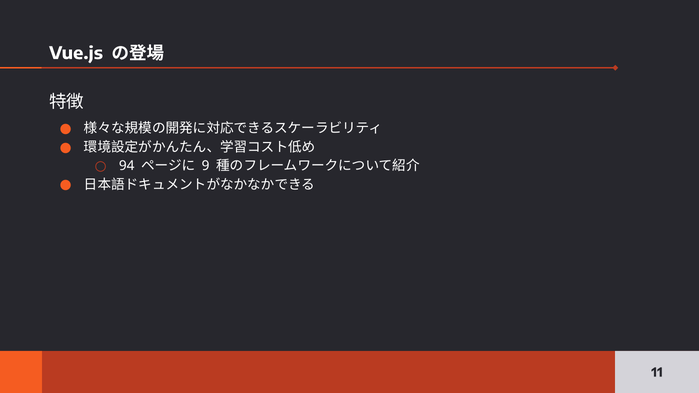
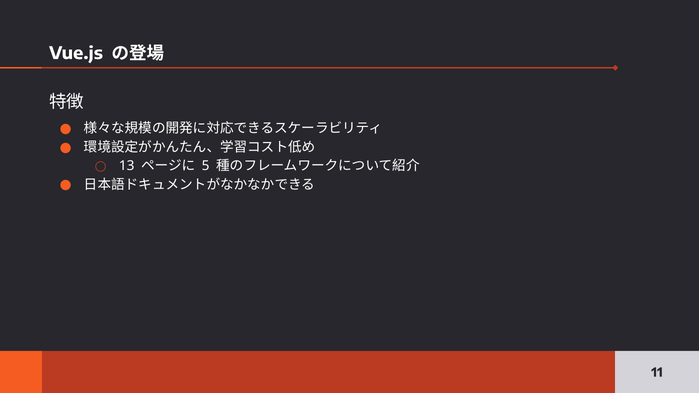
94: 94 -> 13
9: 9 -> 5
